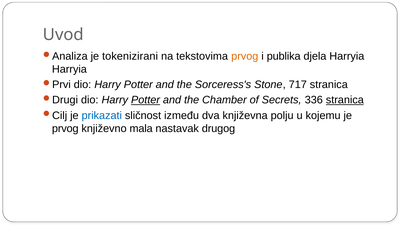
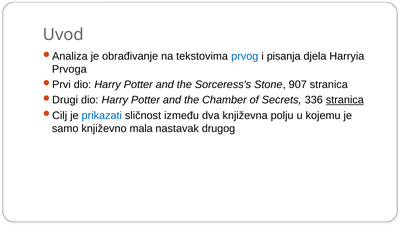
tokenizirani: tokenizirani -> obrađivanje
prvog at (245, 56) colour: orange -> blue
publika: publika -> pisanja
Harryia at (69, 69): Harryia -> Prvoga
717: 717 -> 907
Potter at (146, 100) underline: present -> none
prvog at (65, 128): prvog -> samo
